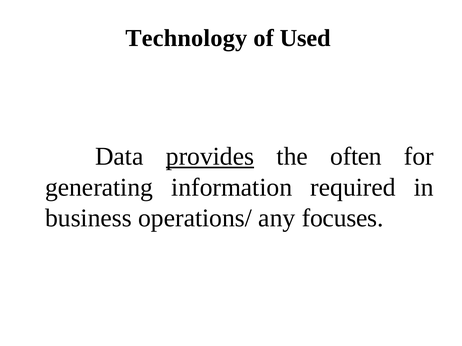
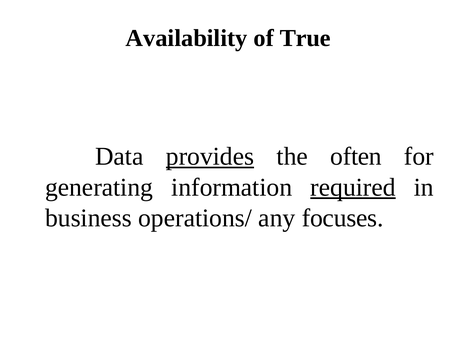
Technology: Technology -> Availability
Used: Used -> True
required underline: none -> present
